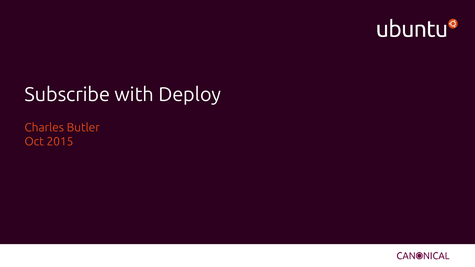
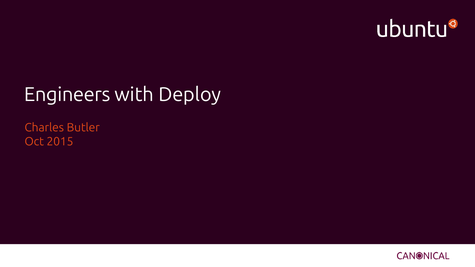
Subscribe: Subscribe -> Engineers
